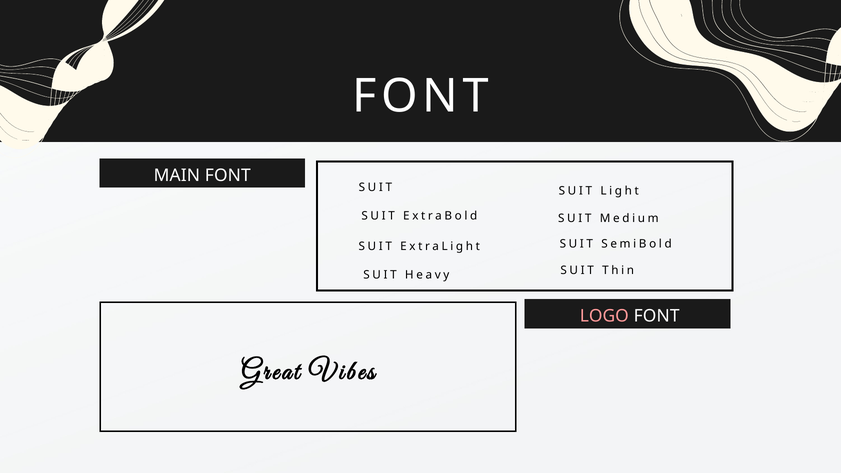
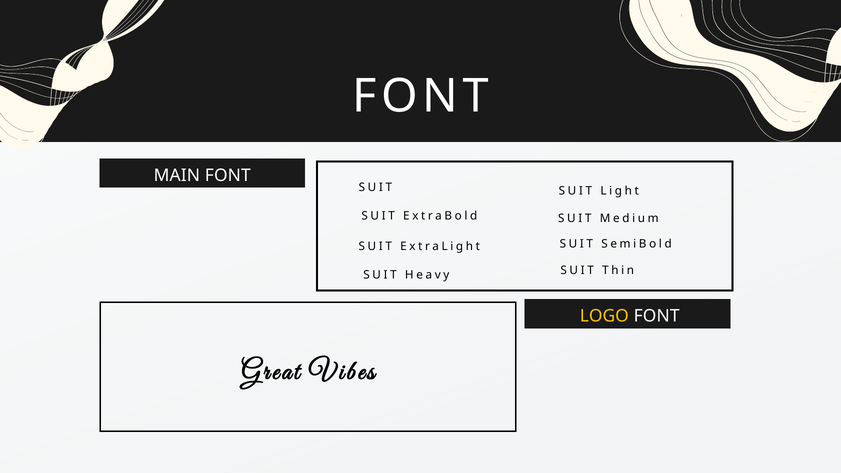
LOGO colour: pink -> yellow
